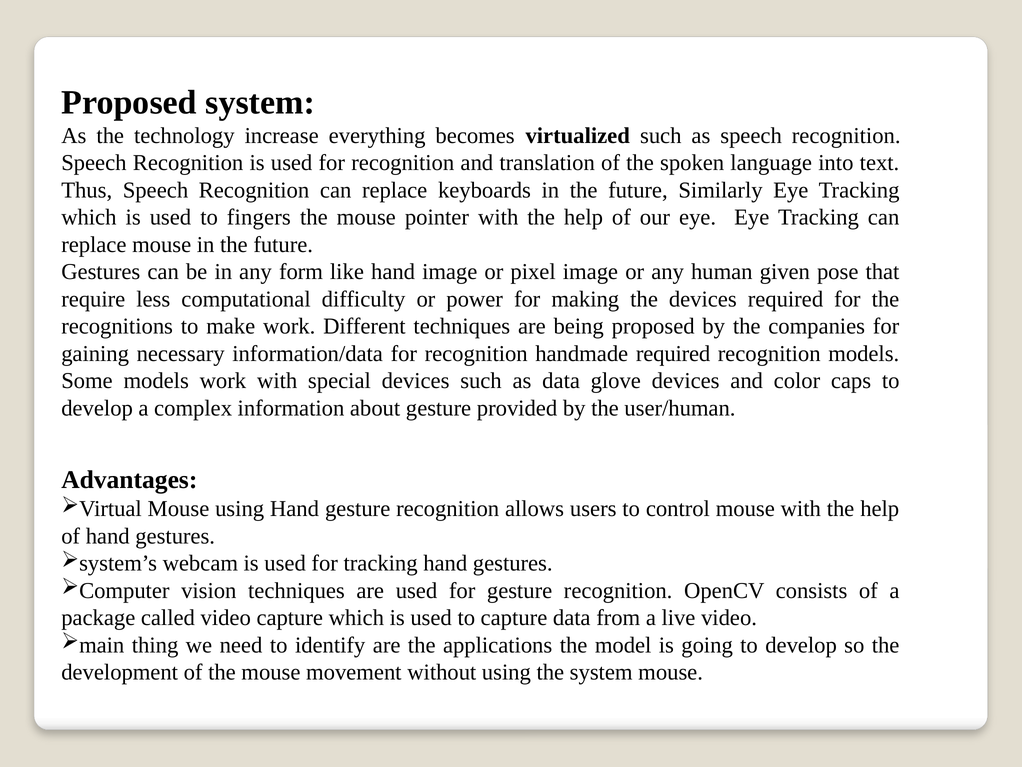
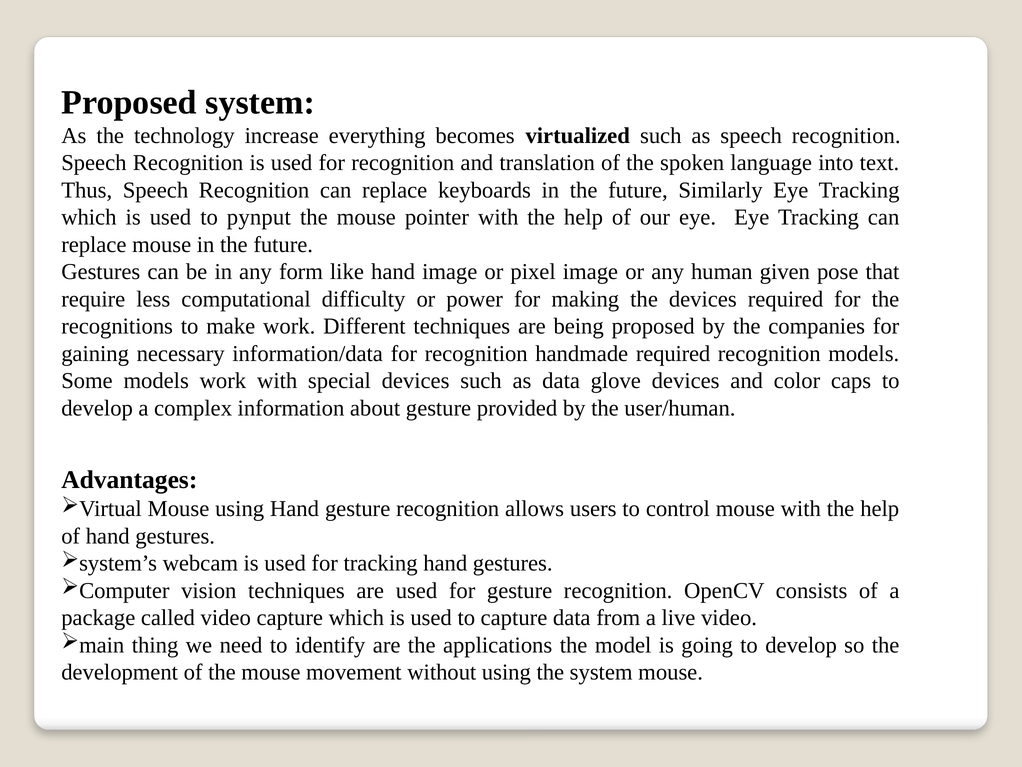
fingers: fingers -> pynput
